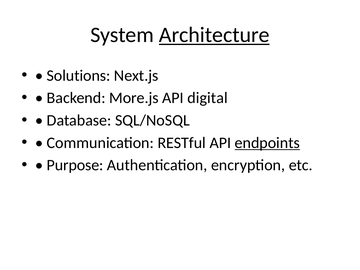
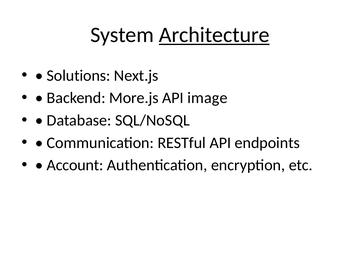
digital: digital -> image
endpoints underline: present -> none
Purpose: Purpose -> Account
